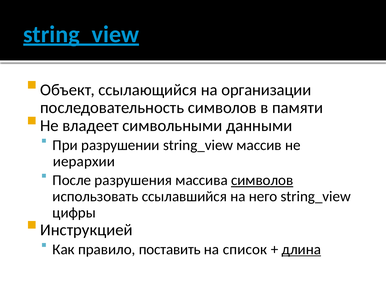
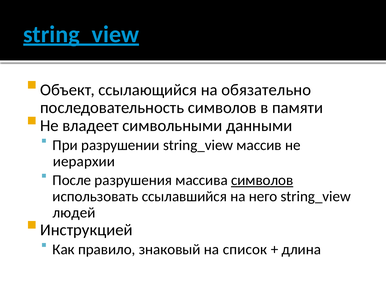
организации: организации -> обязательно
цифры: цифры -> людей
поставить: поставить -> знаковый
длина underline: present -> none
